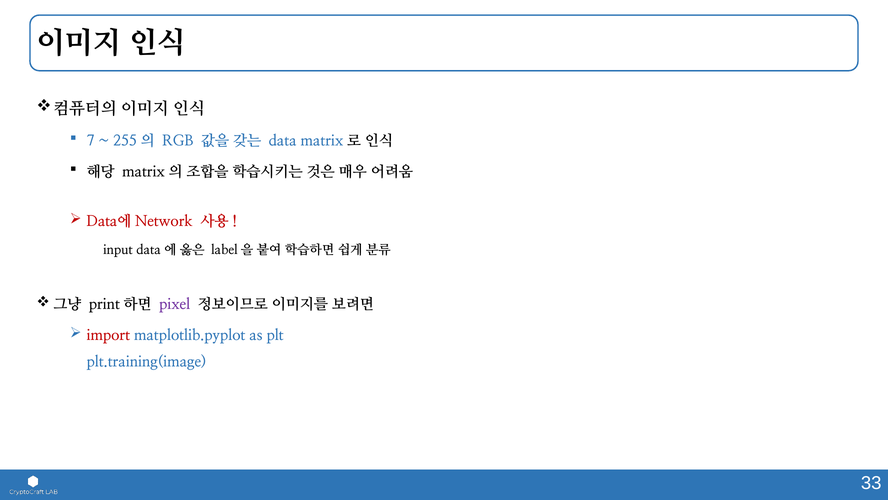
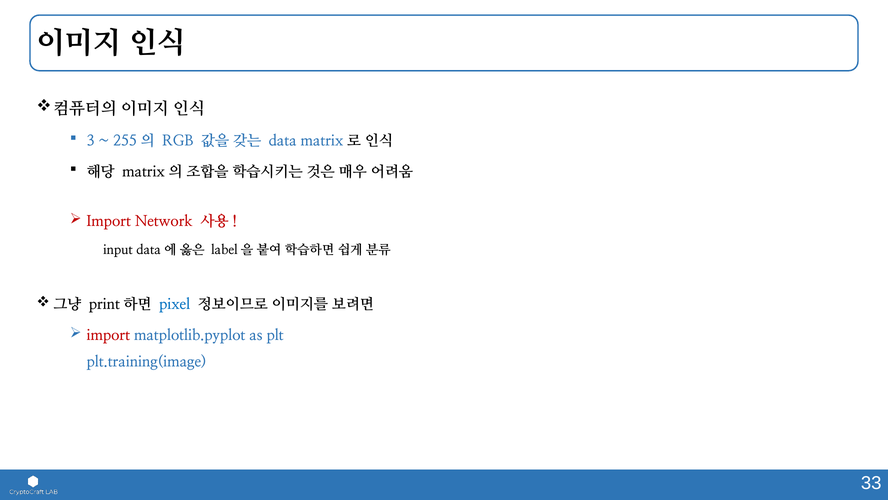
7: 7 -> 3
Data에 at (109, 221): Data에 -> Import
pixel colour: purple -> blue
